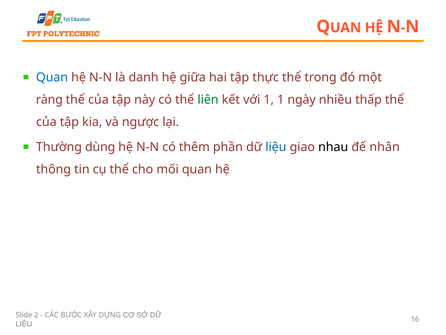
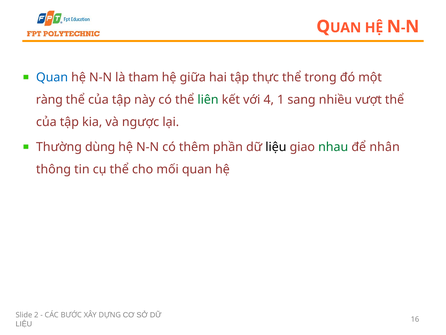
danh: danh -> tham
với 1: 1 -> 4
ngày: ngày -> sang
thấp: thấp -> vượt
liệu at (276, 147) colour: blue -> black
nhau colour: black -> green
